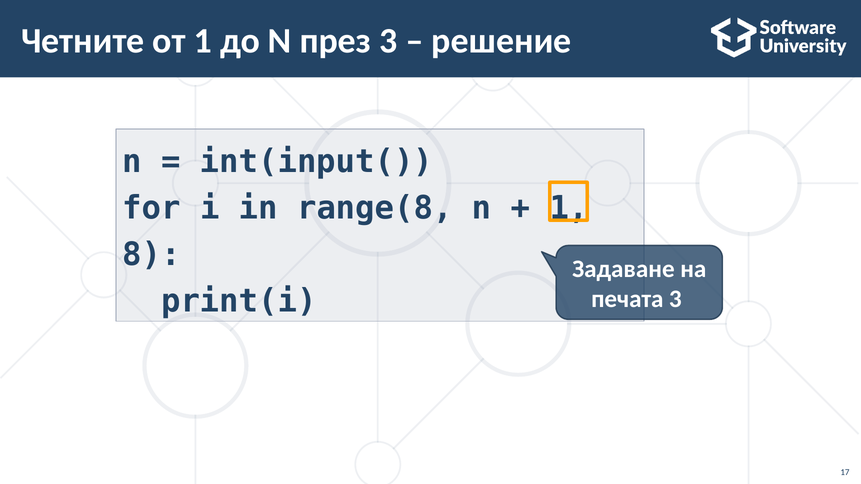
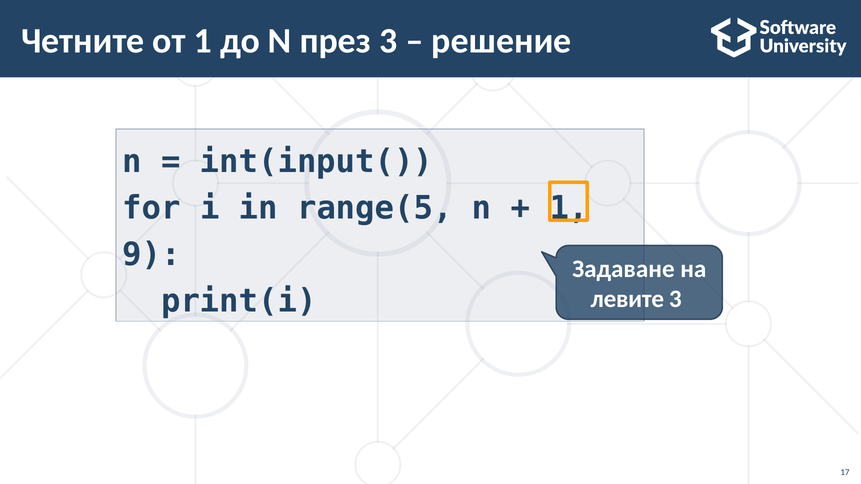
range(8: range(8 -> range(5
8: 8 -> 9
печата: печата -> левите
